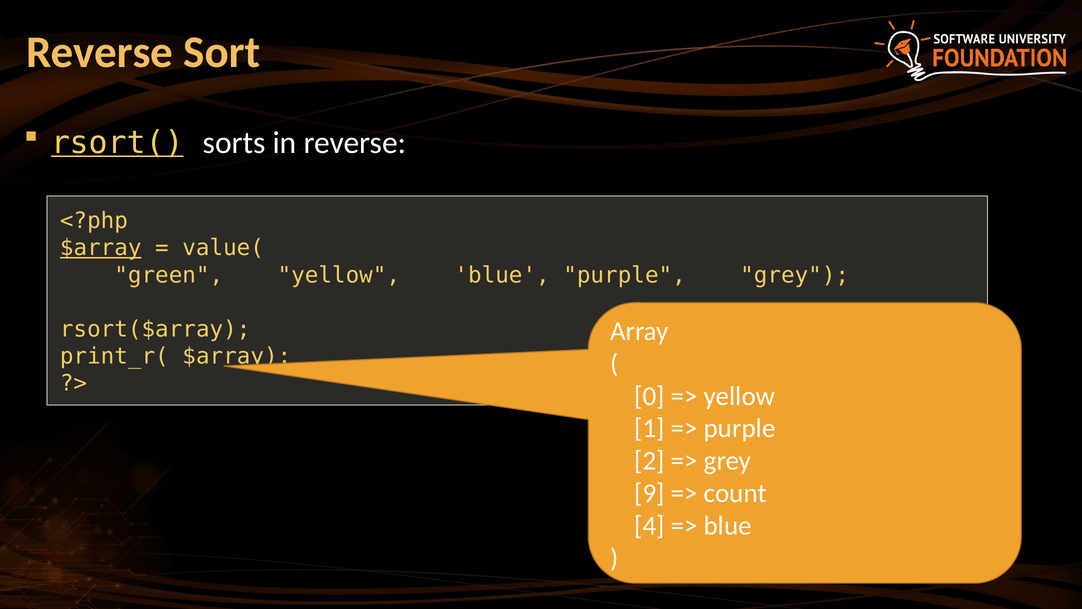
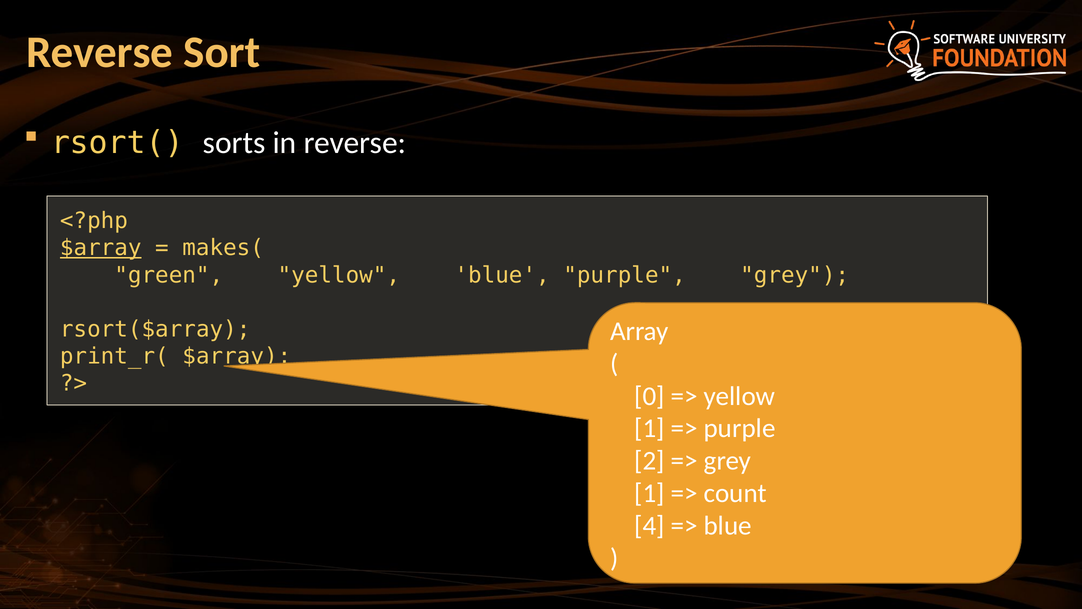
rsort( underline: present -> none
value(: value( -> makes(
9 at (650, 493): 9 -> 1
